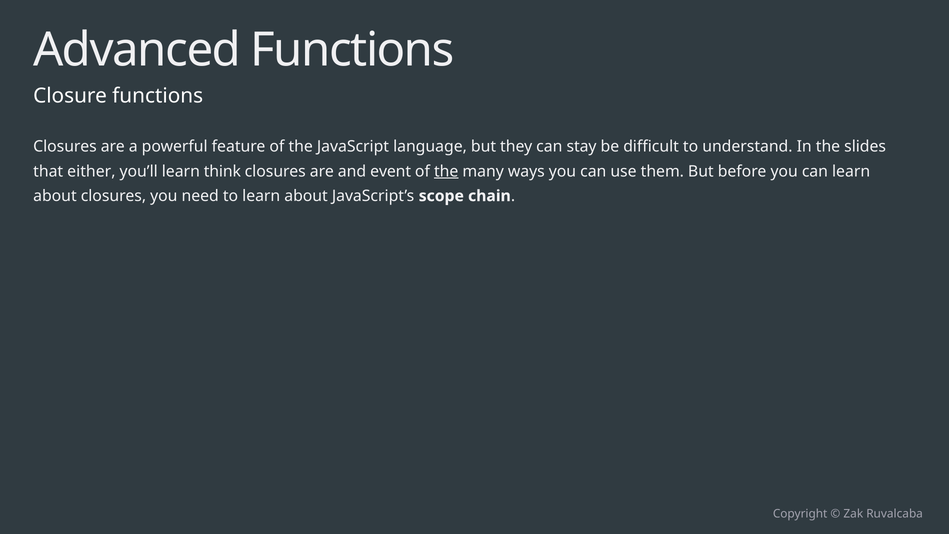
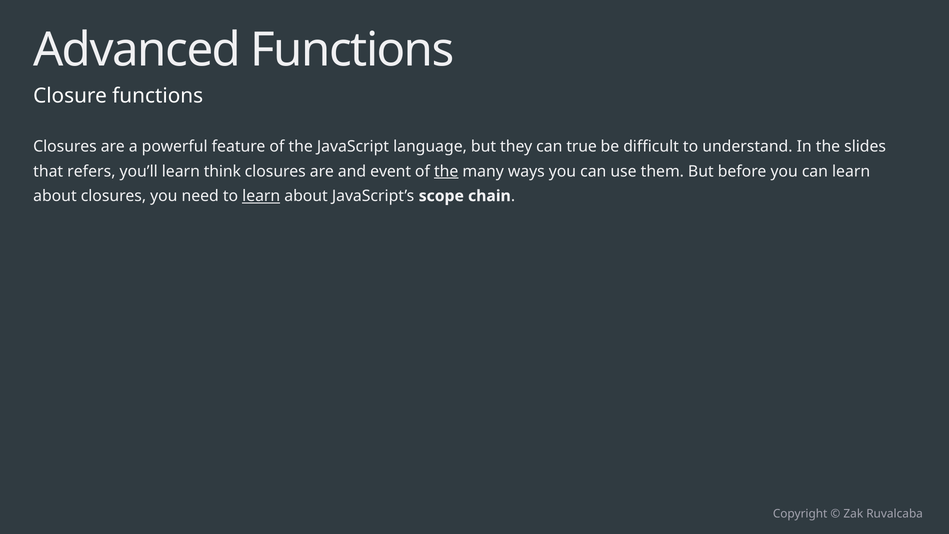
stay: stay -> true
either: either -> refers
learn at (261, 196) underline: none -> present
